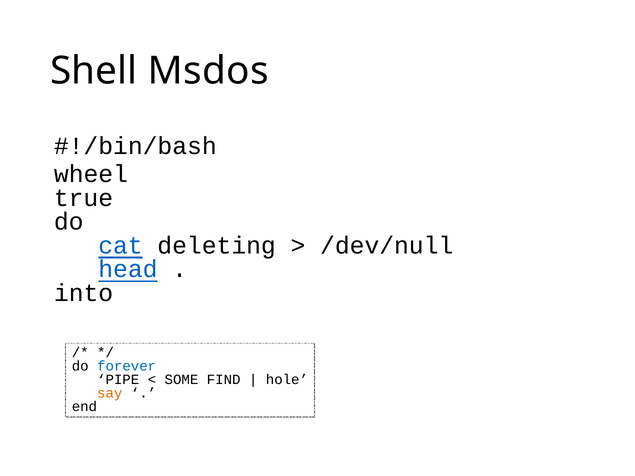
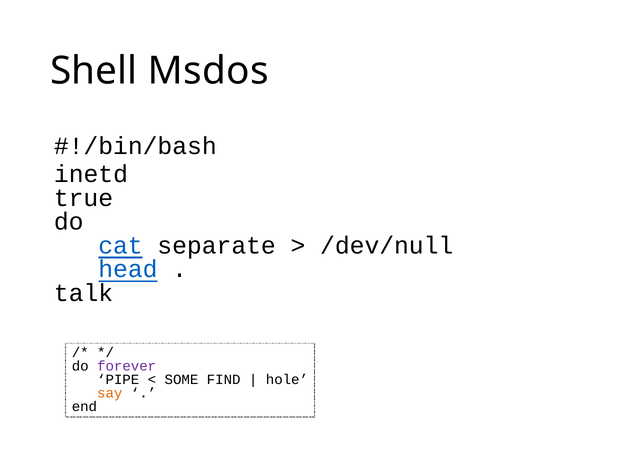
wheel: wheel -> inetd
deleting: deleting -> separate
into: into -> talk
forever colour: blue -> purple
